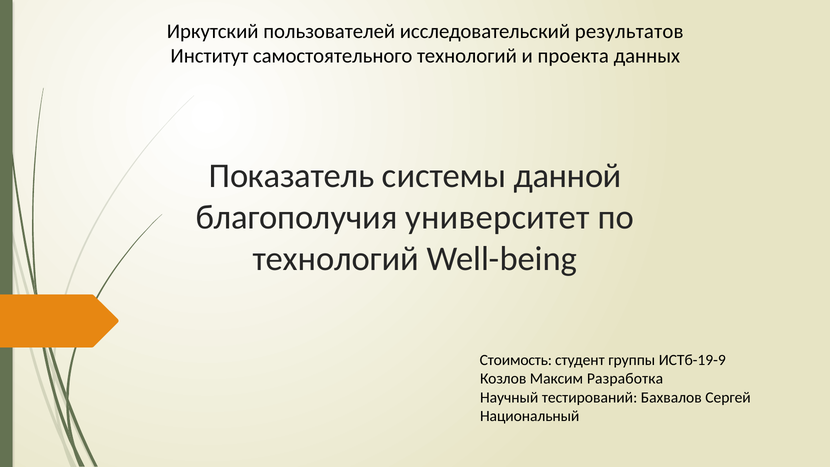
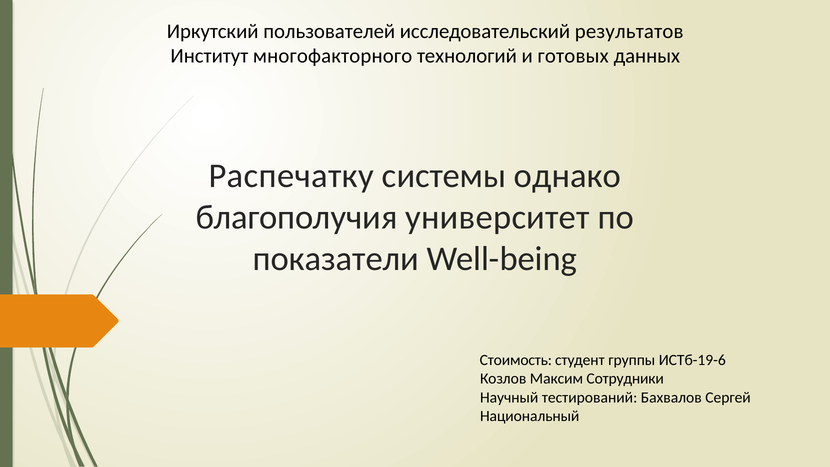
самостоятельного: самостоятельного -> многофакторного
проекта: проекта -> готовых
Показатель: Показатель -> Распечатку
данной: данной -> однако
технологий at (336, 259): технологий -> показатели
ИСТб-19-9: ИСТб-19-9 -> ИСТб-19-6
Разработка: Разработка -> Сотрудники
